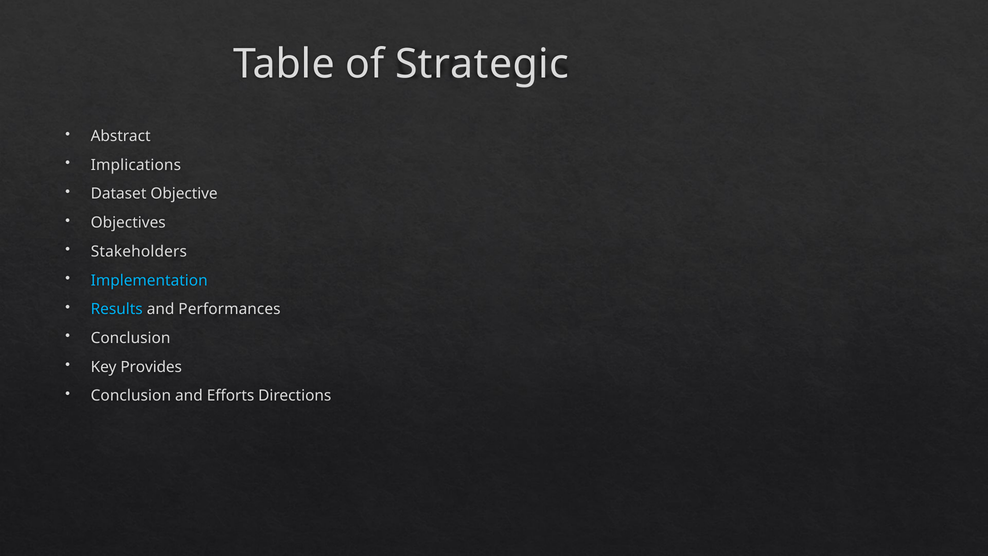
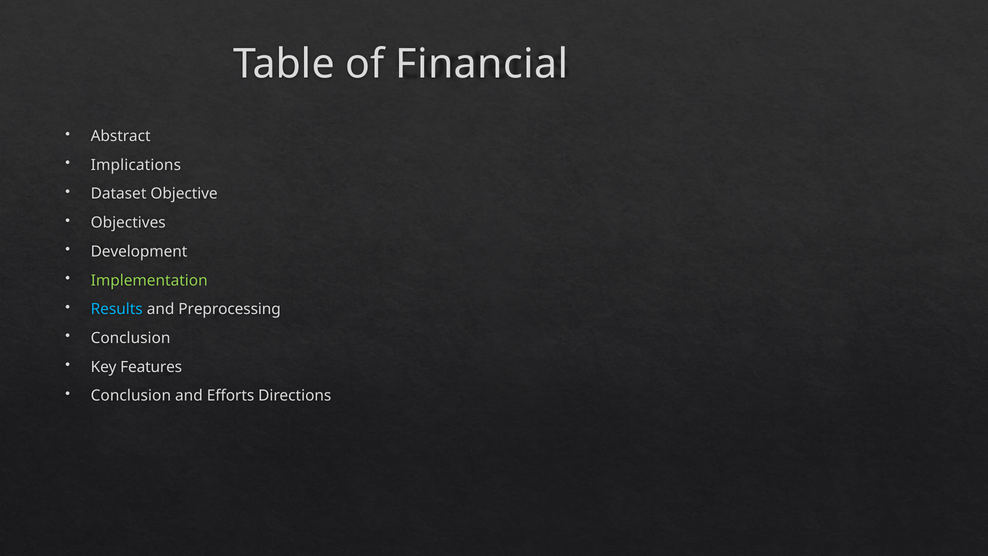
Strategic: Strategic -> Financial
Stakeholders: Stakeholders -> Development
Implementation colour: light blue -> light green
Performances: Performances -> Preprocessing
Provides: Provides -> Features
